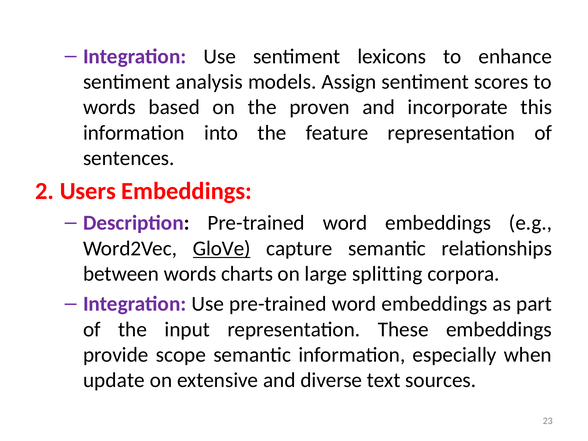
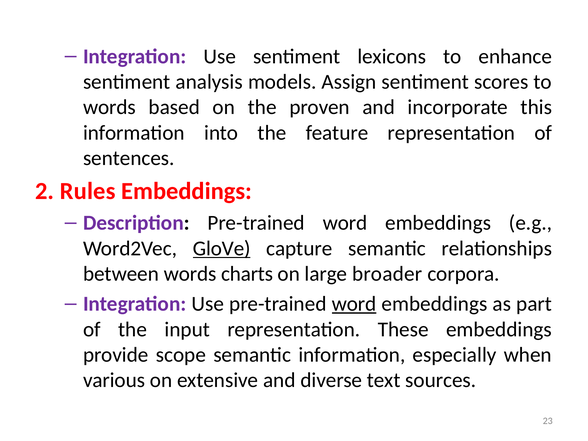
Users: Users -> Rules
splitting: splitting -> broader
word at (354, 304) underline: none -> present
update: update -> various
